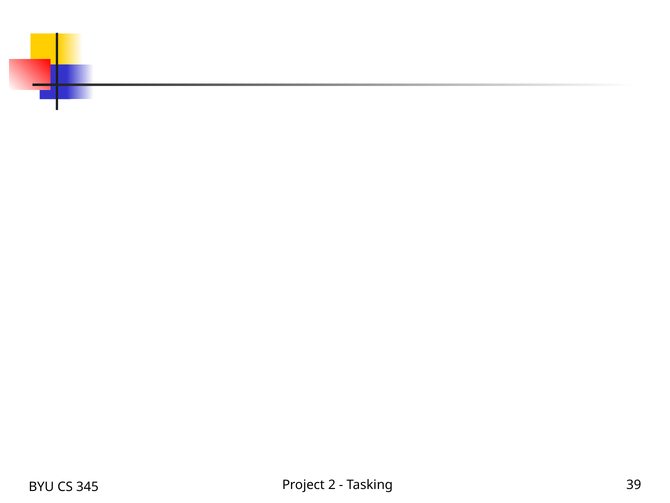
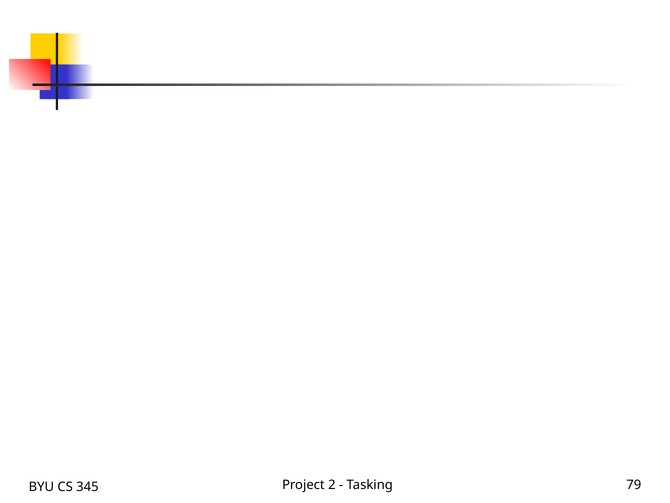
39: 39 -> 79
